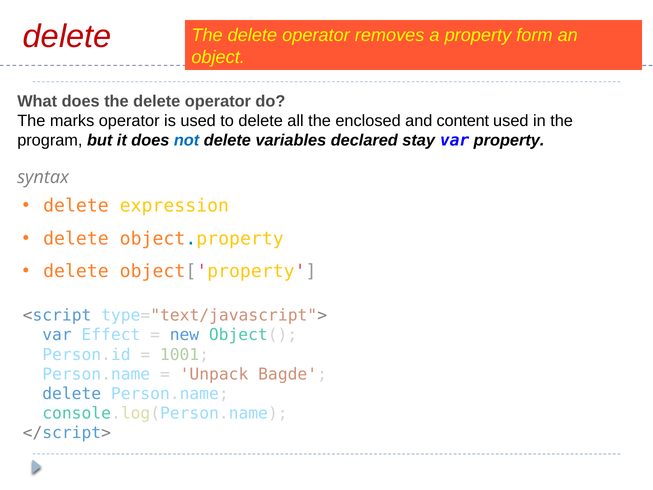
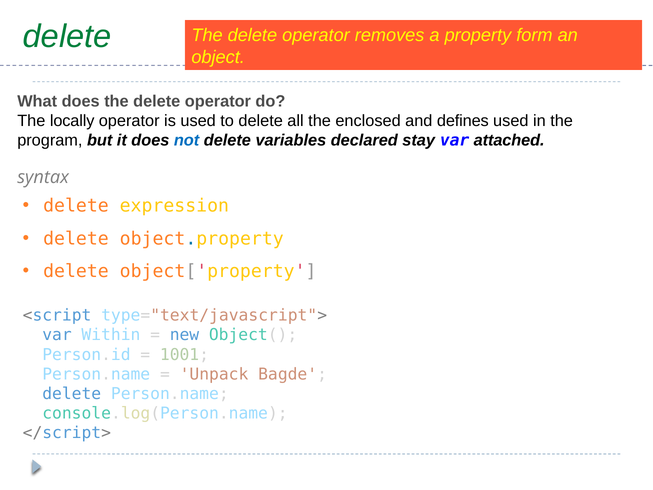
delete at (67, 36) colour: red -> green
marks: marks -> locally
content: content -> defines
var property: property -> attached
Effect: Effect -> Within
